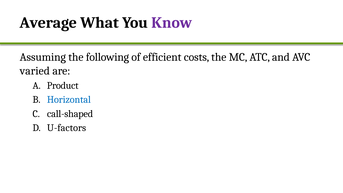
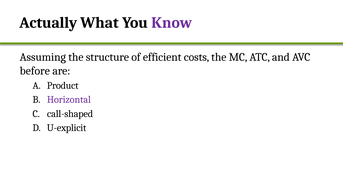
Average: Average -> Actually
following: following -> structure
varied: varied -> before
Horizontal colour: blue -> purple
U-factors: U-factors -> U-explicit
